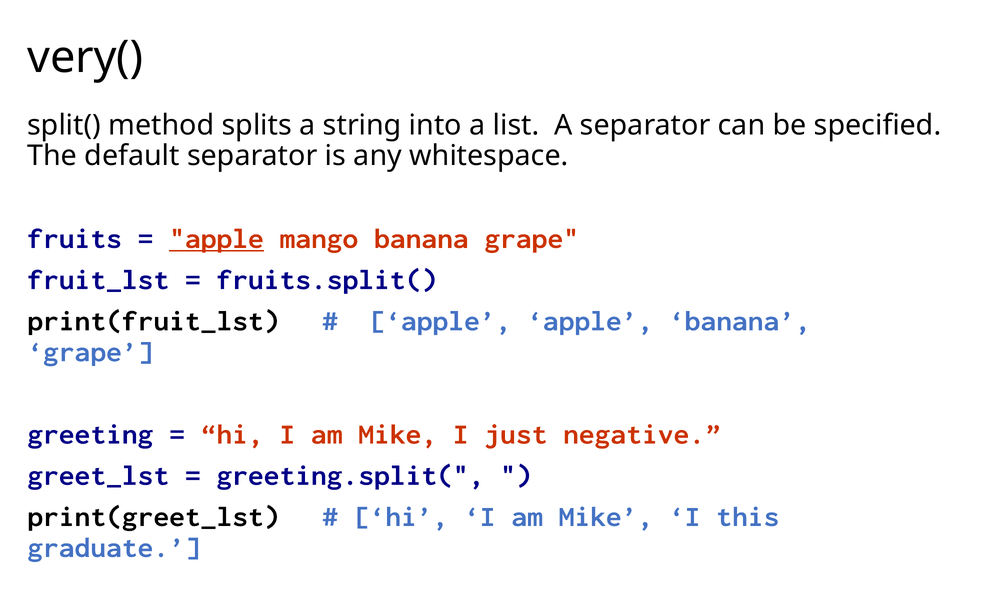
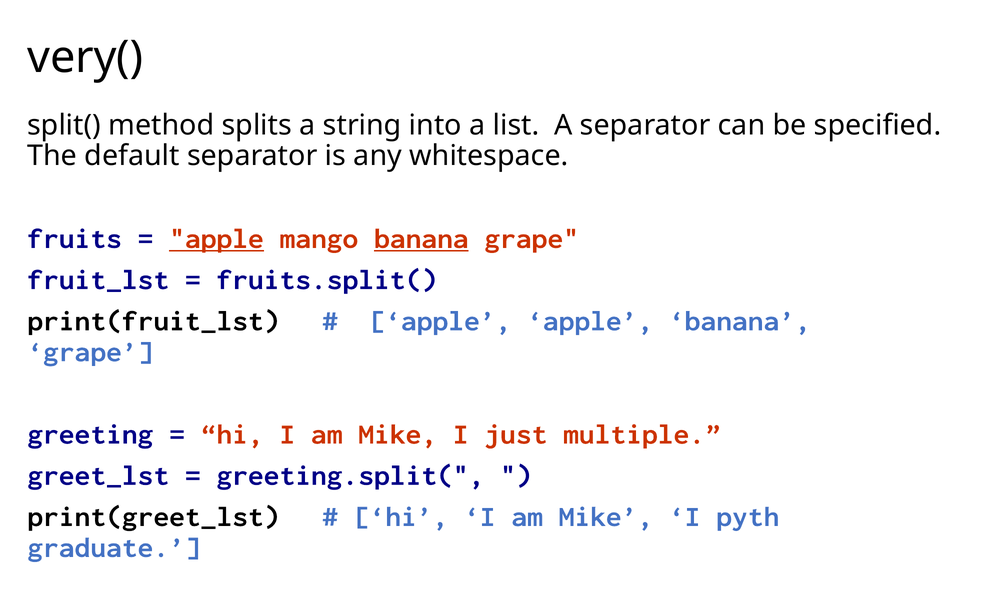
banana at (421, 239) underline: none -> present
negative: negative -> multiple
this: this -> pyth
